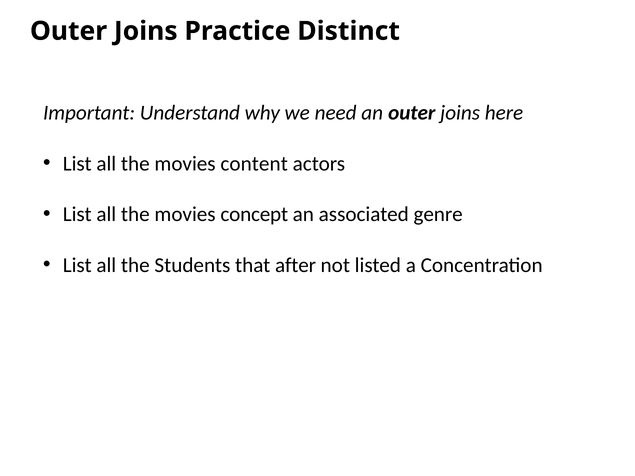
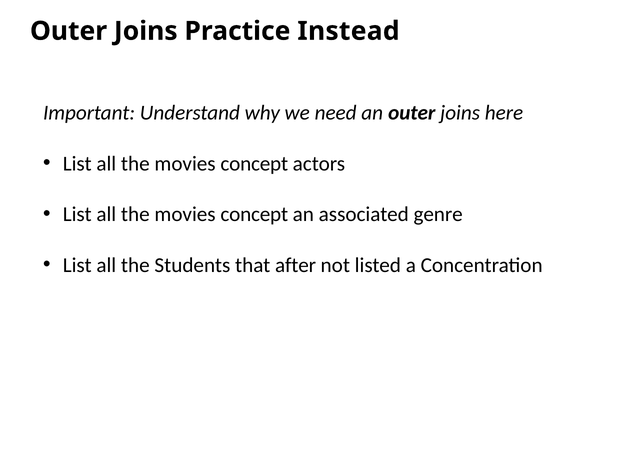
Distinct: Distinct -> Instead
content at (254, 164): content -> concept
